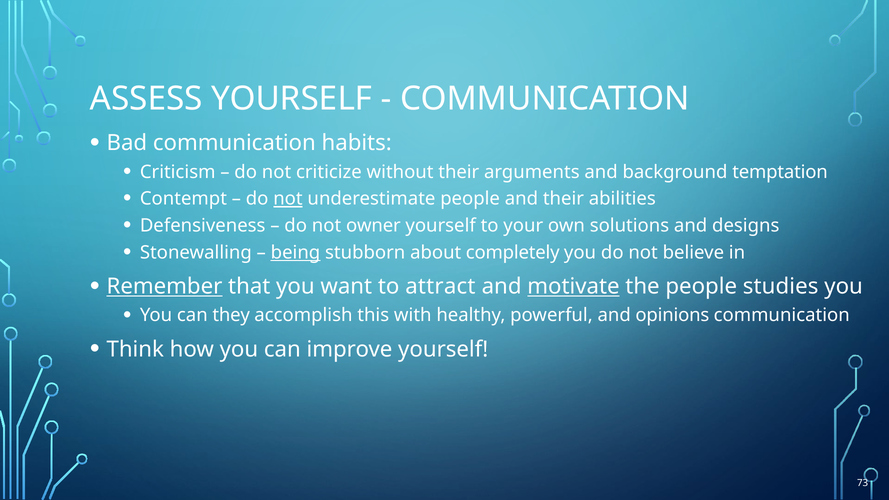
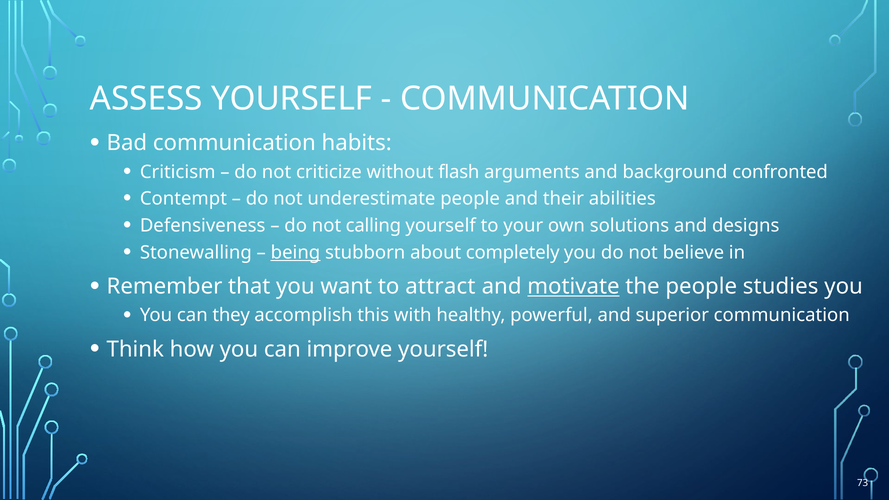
without their: their -> flash
temptation: temptation -> confronted
not at (288, 199) underline: present -> none
owner: owner -> calling
Remember underline: present -> none
opinions: opinions -> superior
